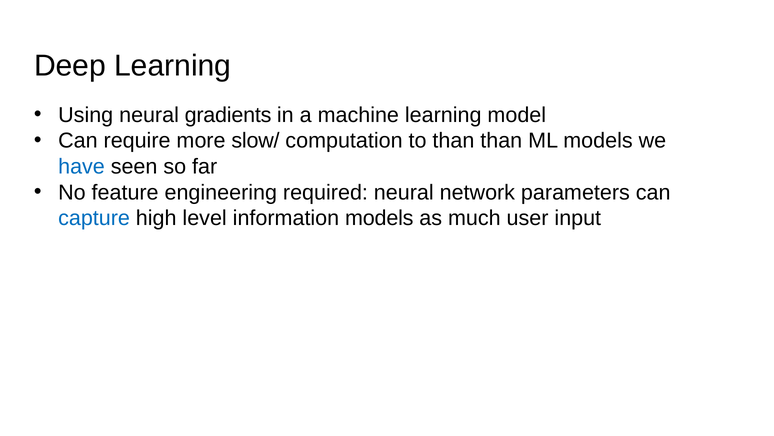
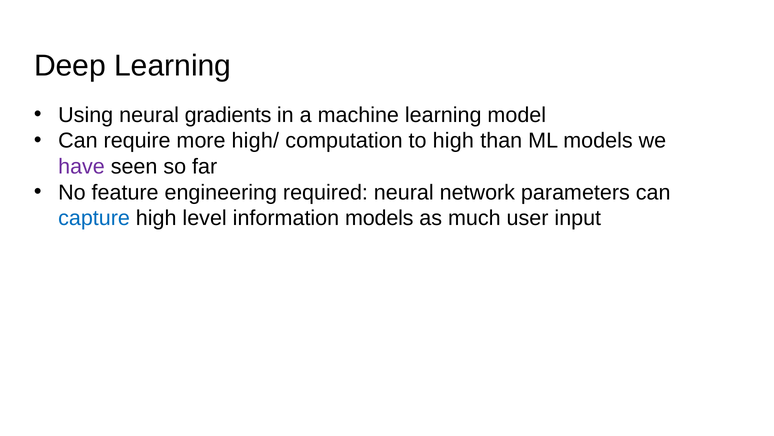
slow/: slow/ -> high/
to than: than -> high
have colour: blue -> purple
